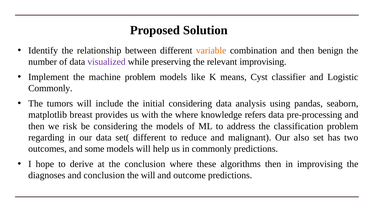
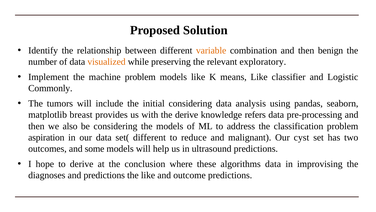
visualized colour: purple -> orange
relevant improvising: improvising -> exploratory
means Cyst: Cyst -> Like
the where: where -> derive
risk: risk -> also
regarding: regarding -> aspiration
also: also -> cyst
in commonly: commonly -> ultrasound
algorithms then: then -> data
and conclusion: conclusion -> predictions
the will: will -> like
